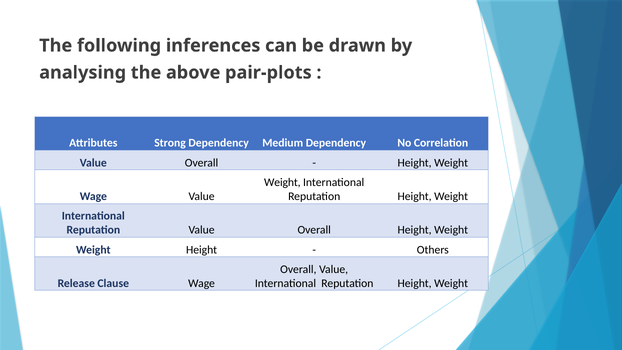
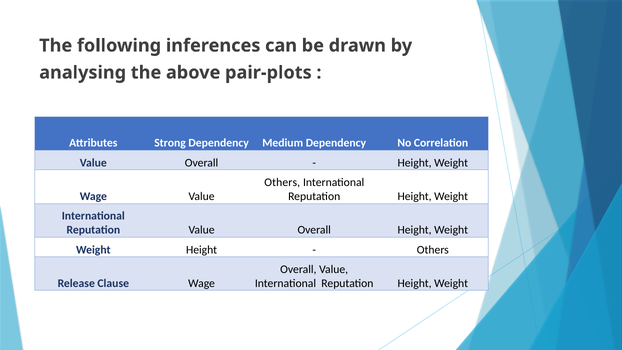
Weight at (282, 182): Weight -> Others
